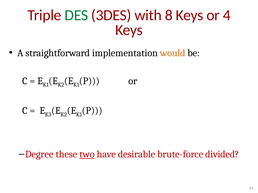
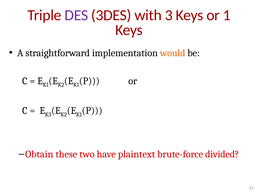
DES colour: green -> purple
8: 8 -> 3
4: 4 -> 1
Degree: Degree -> Obtain
two underline: present -> none
desirable: desirable -> plaintext
